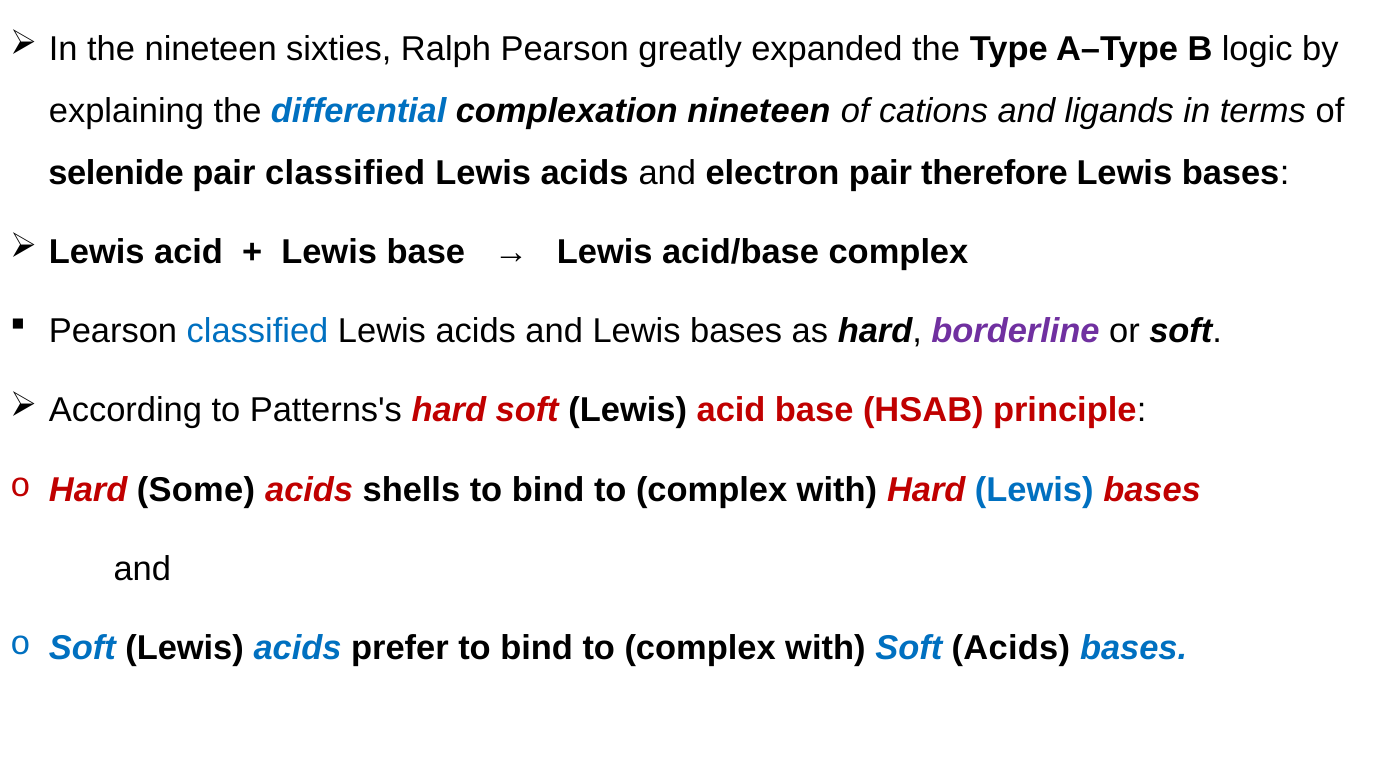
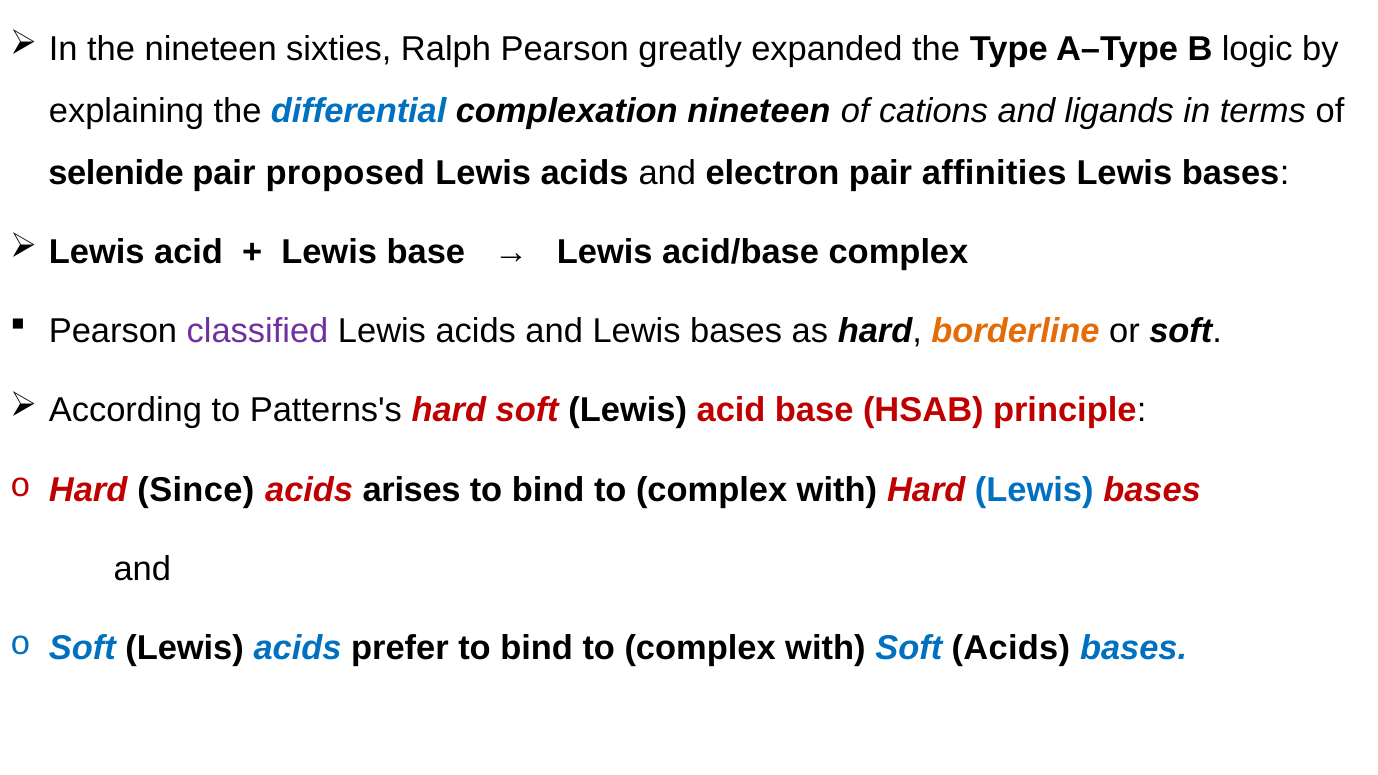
pair classified: classified -> proposed
therefore: therefore -> affinities
classified at (258, 331) colour: blue -> purple
borderline colour: purple -> orange
Some: Some -> Since
shells: shells -> arises
